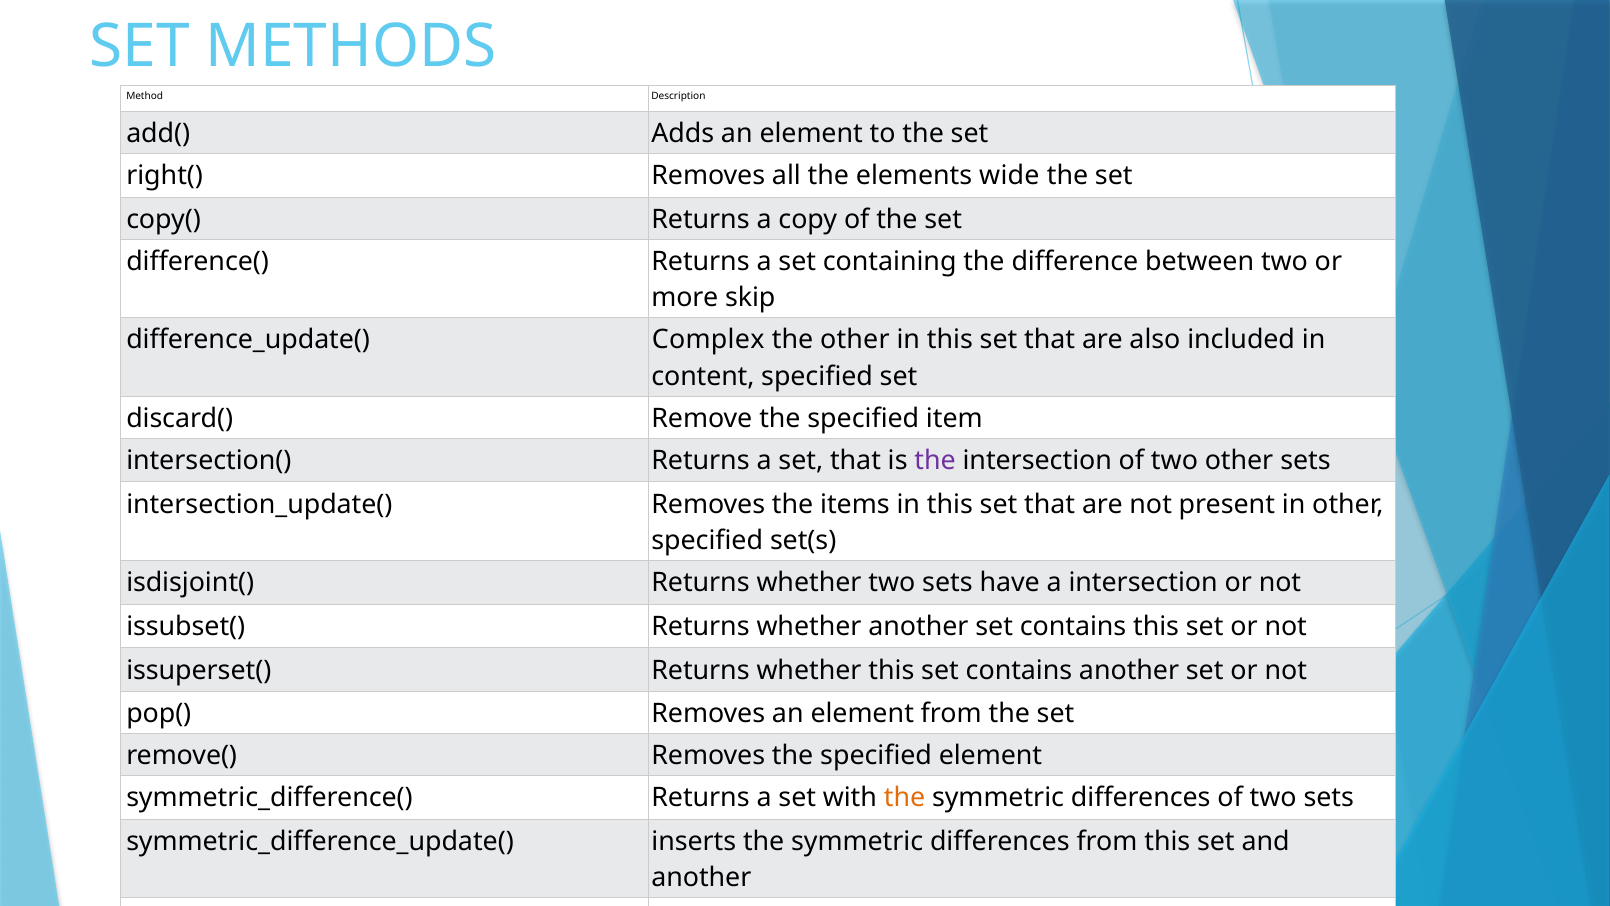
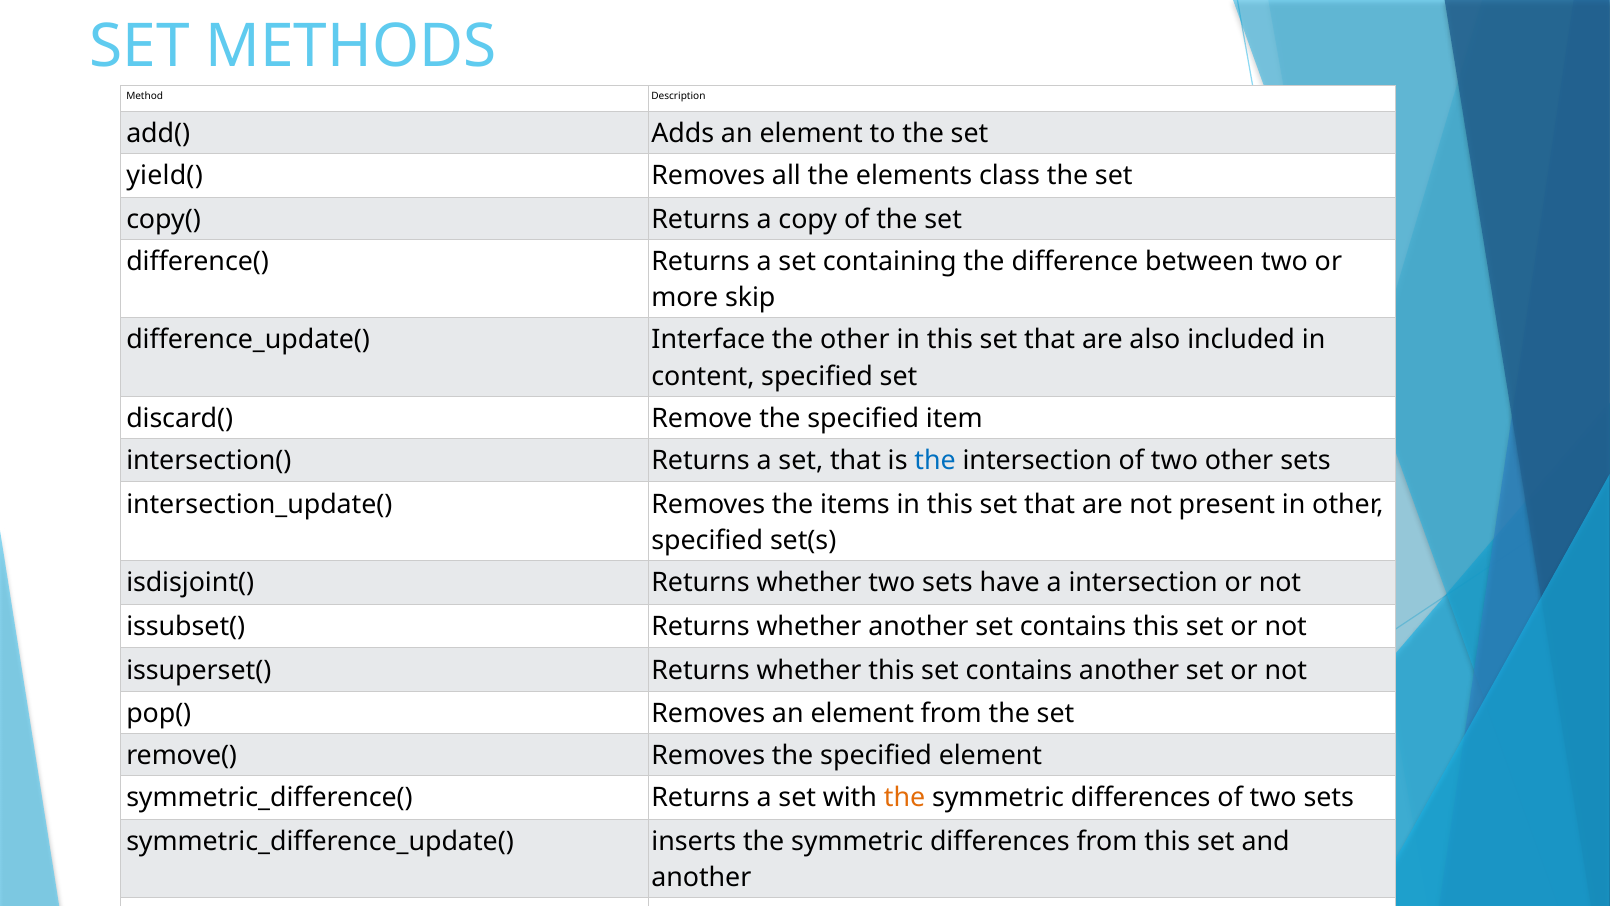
right(: right( -> yield(
wide: wide -> class
Complex: Complex -> Interface
the at (935, 460) colour: purple -> blue
